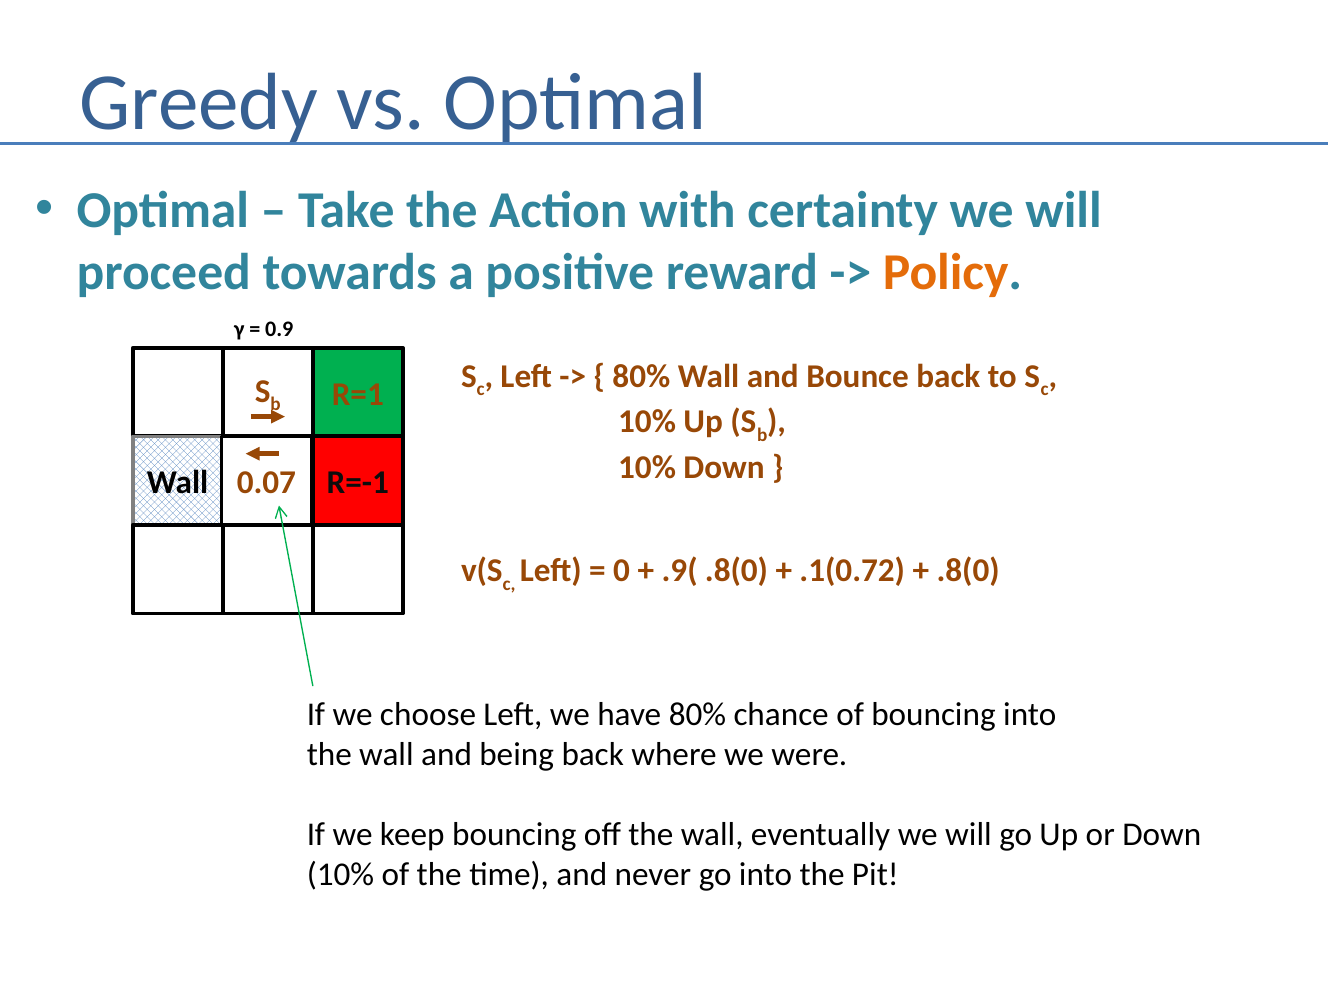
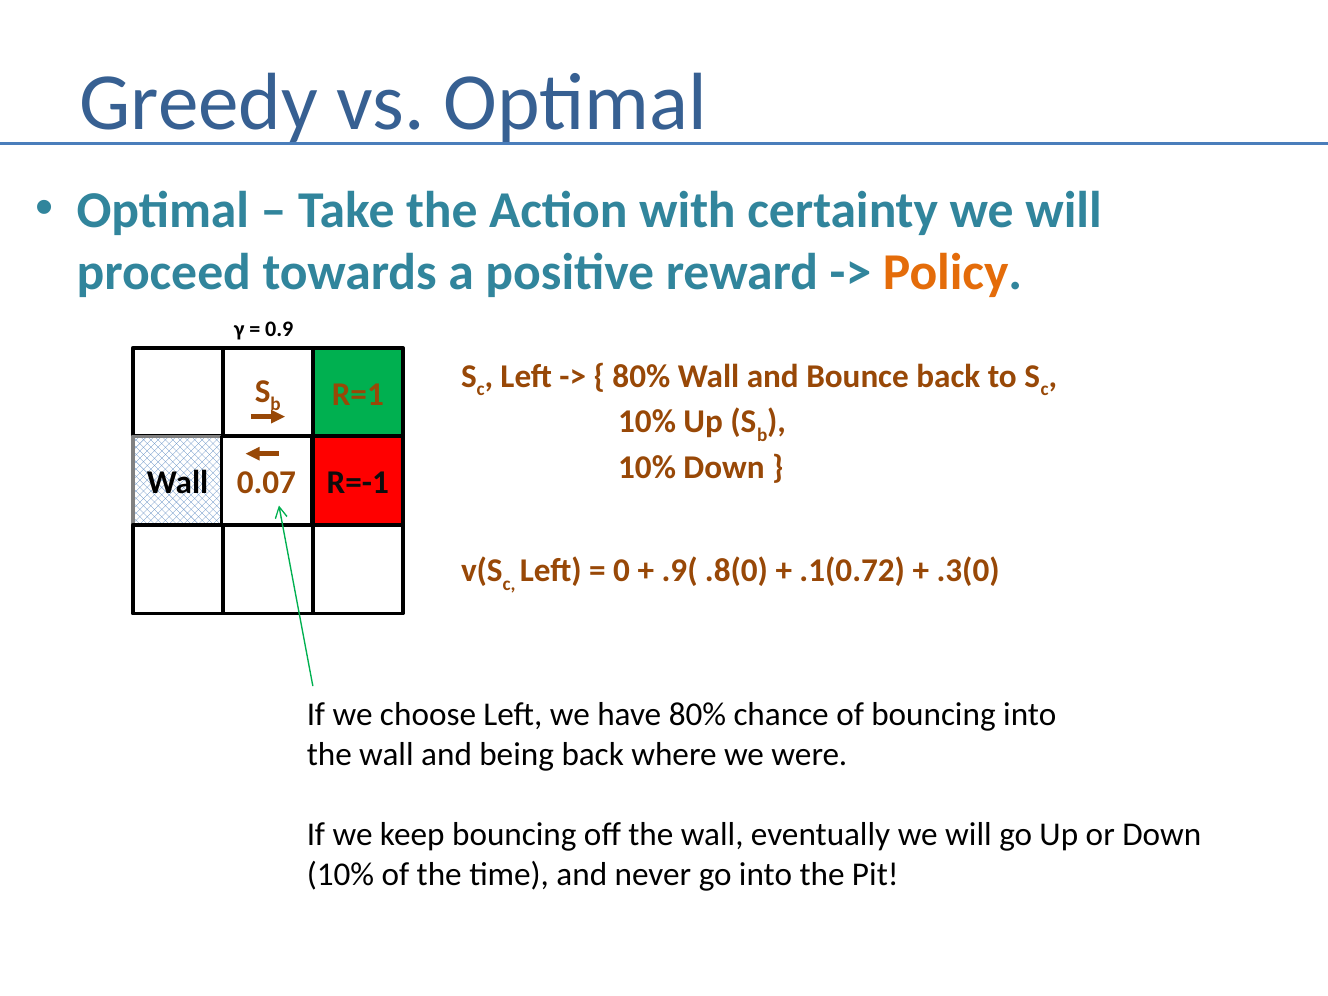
.8(0 at (968, 571): .8(0 -> .3(0
